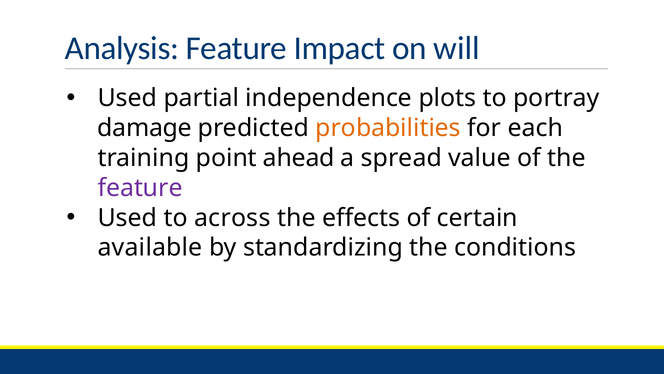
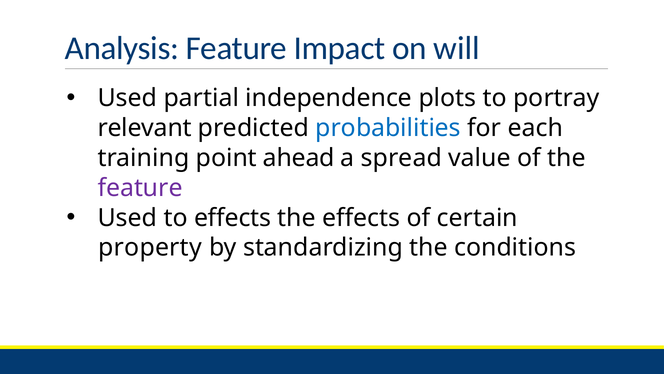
damage: damage -> relevant
probabilities colour: orange -> blue
to across: across -> effects
available: available -> property
